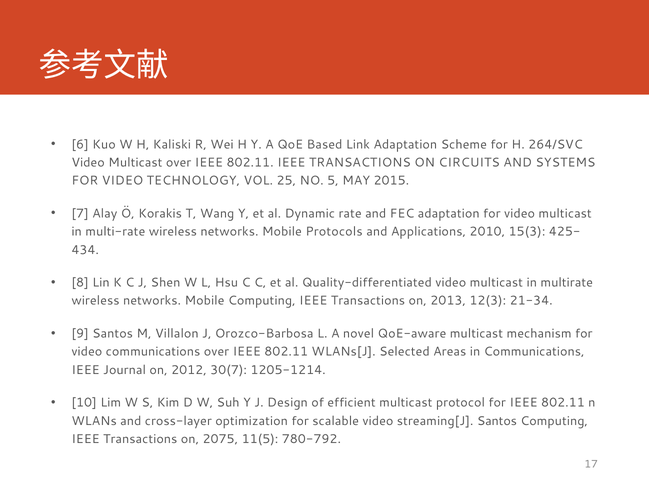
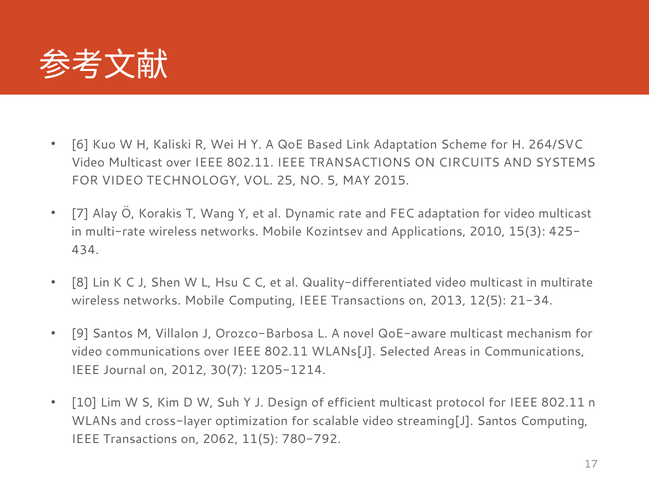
Protocols: Protocols -> Kozintsev
12(3: 12(3 -> 12(5
2075: 2075 -> 2062
